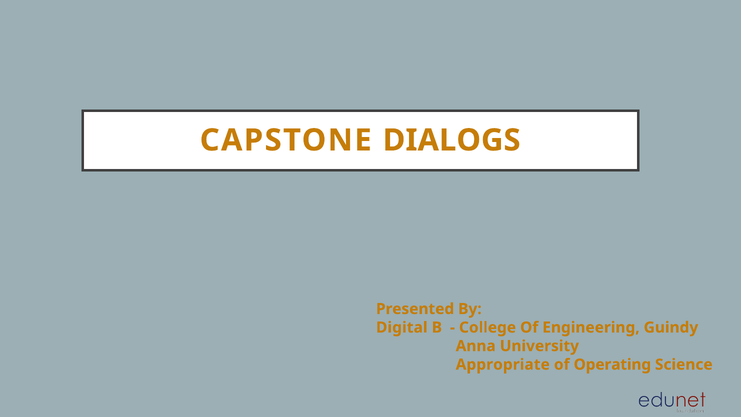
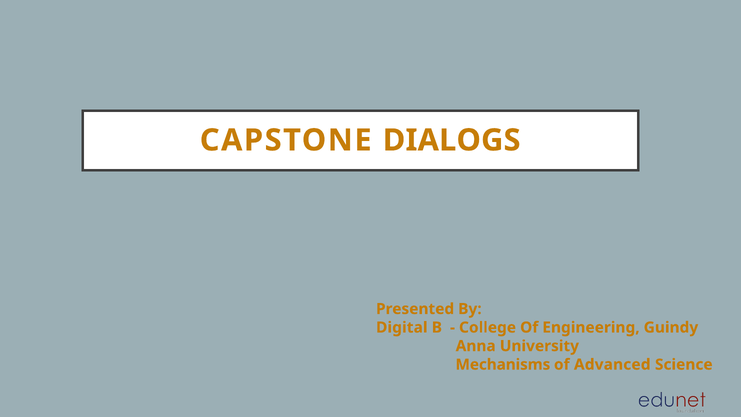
Appropriate: Appropriate -> Mechanisms
Operating: Operating -> Advanced
